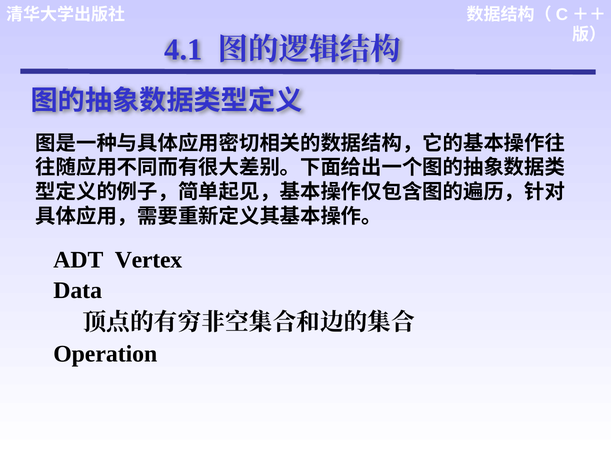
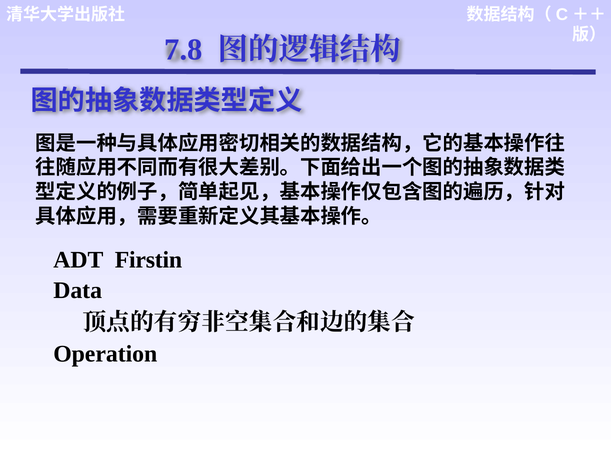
4.1: 4.1 -> 7.8
Vertex: Vertex -> Firstin
